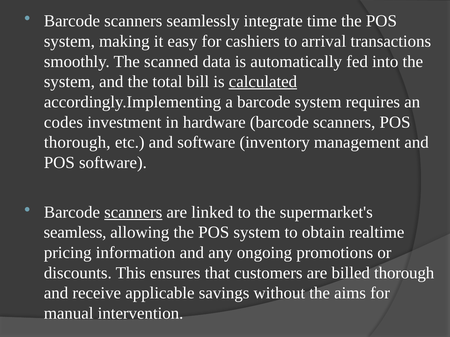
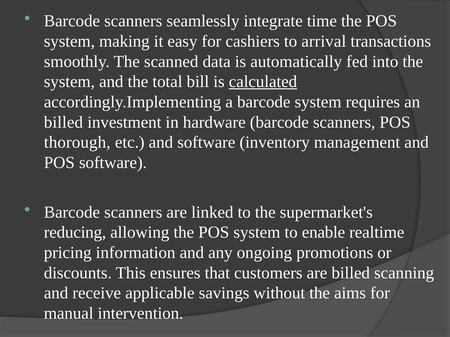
codes at (63, 122): codes -> billed
scanners at (133, 212) underline: present -> none
seamless: seamless -> reducing
obtain: obtain -> enable
billed thorough: thorough -> scanning
